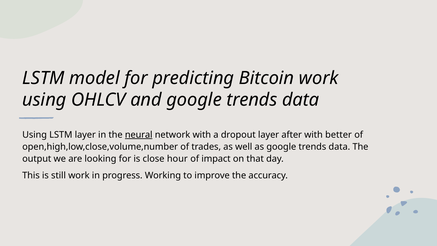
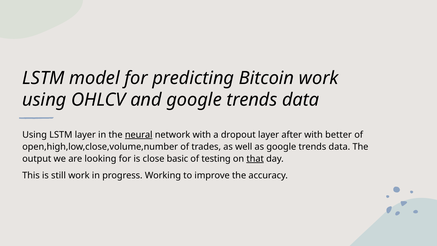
hour: hour -> basic
impact: impact -> testing
that underline: none -> present
